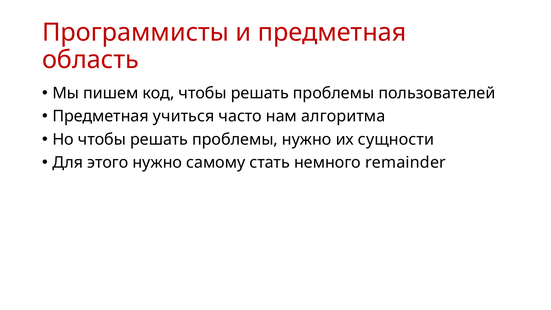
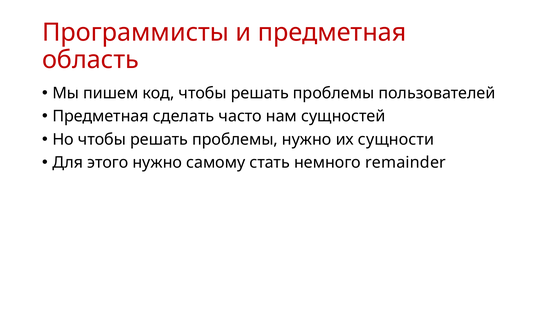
учиться: учиться -> сделать
алгоритма: алгоритма -> сущностей
